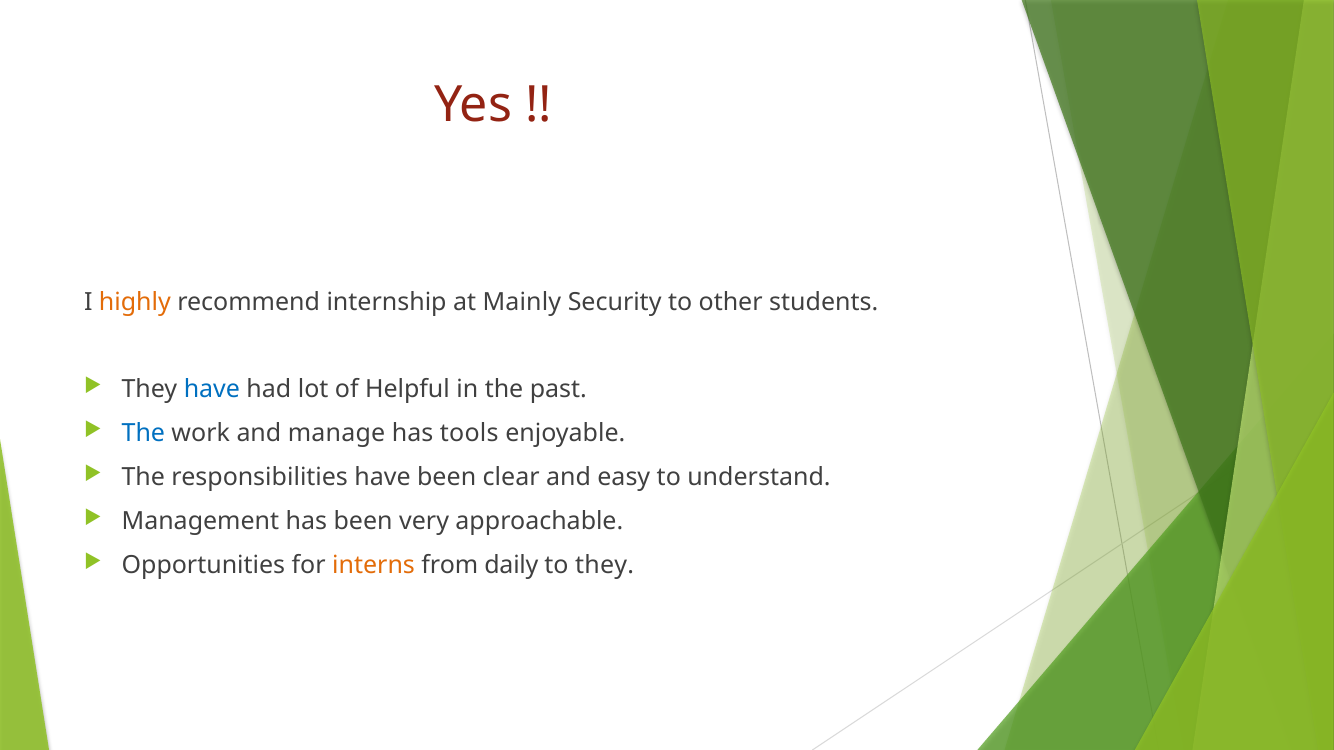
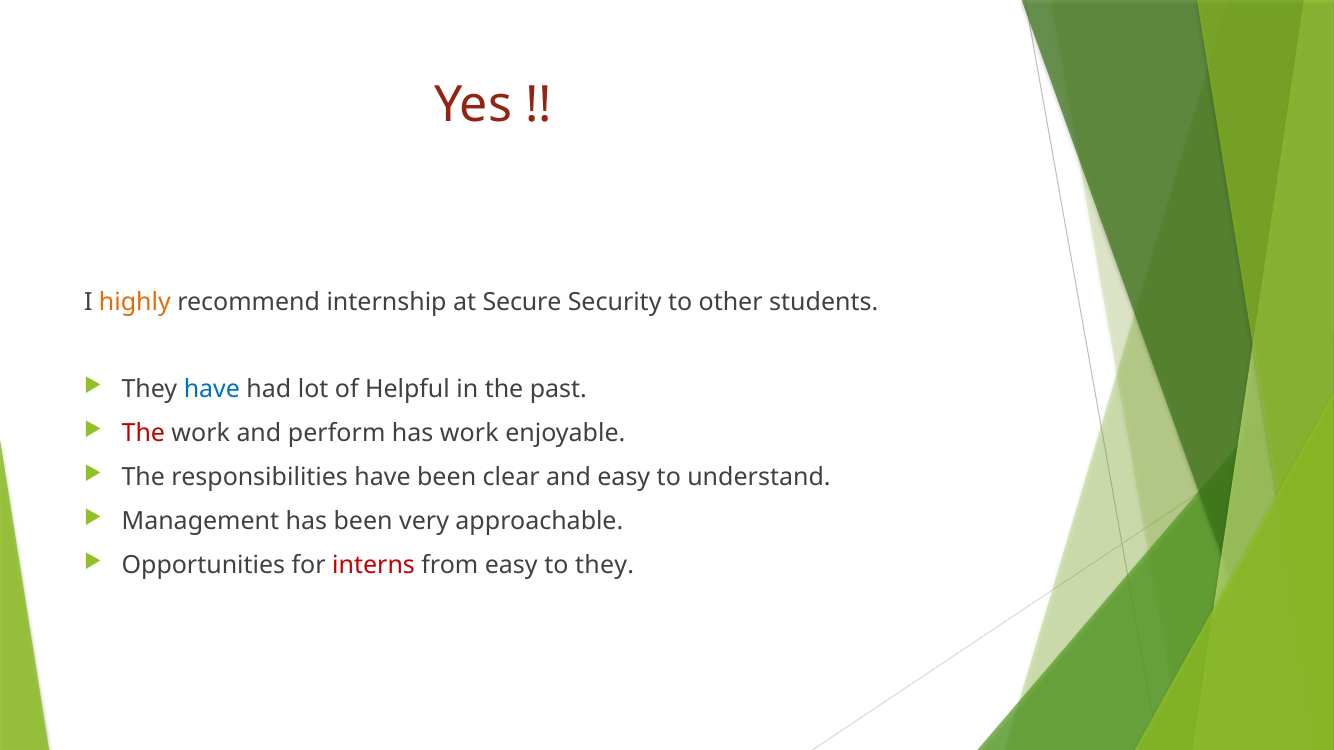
Mainly: Mainly -> Secure
The at (143, 434) colour: blue -> red
manage: manage -> perform
has tools: tools -> work
interns colour: orange -> red
from daily: daily -> easy
